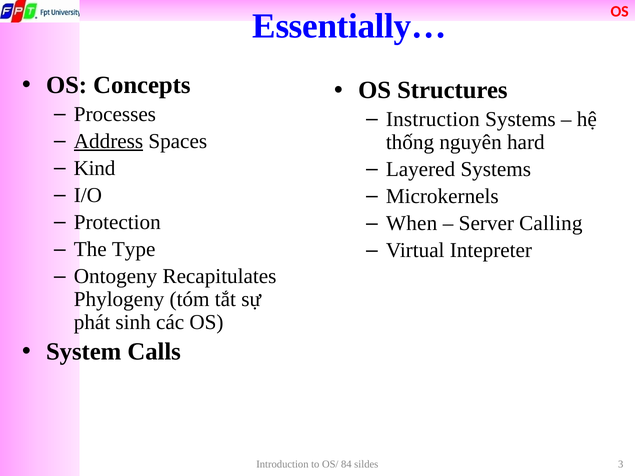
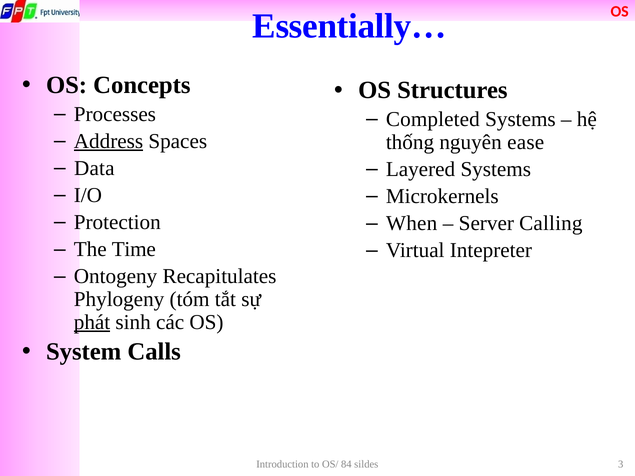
Instruction: Instruction -> Completed
hard: hard -> ease
Kind: Kind -> Data
Type: Type -> Time
phát underline: none -> present
